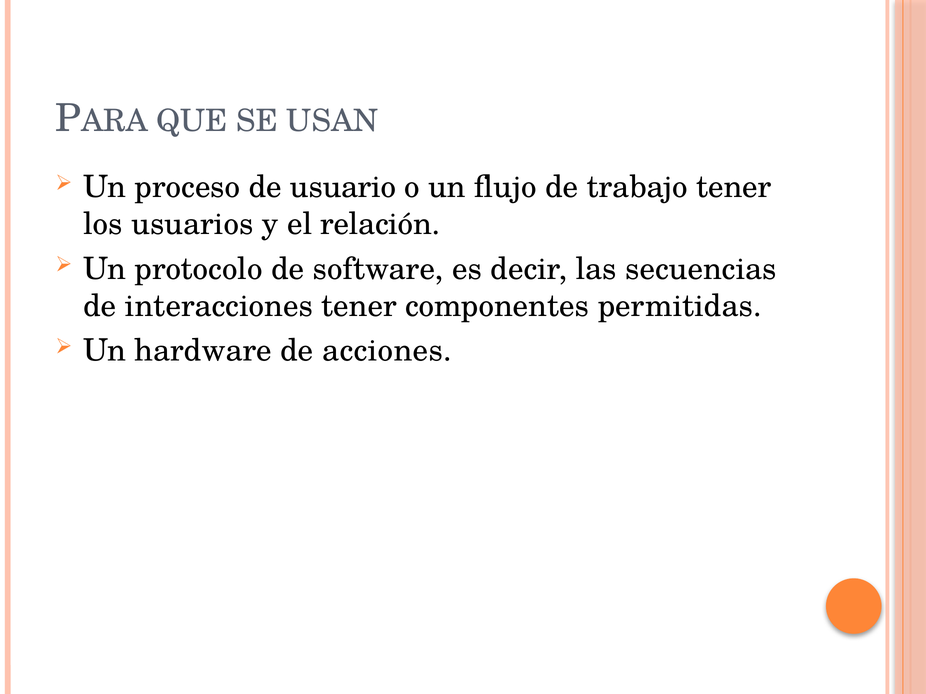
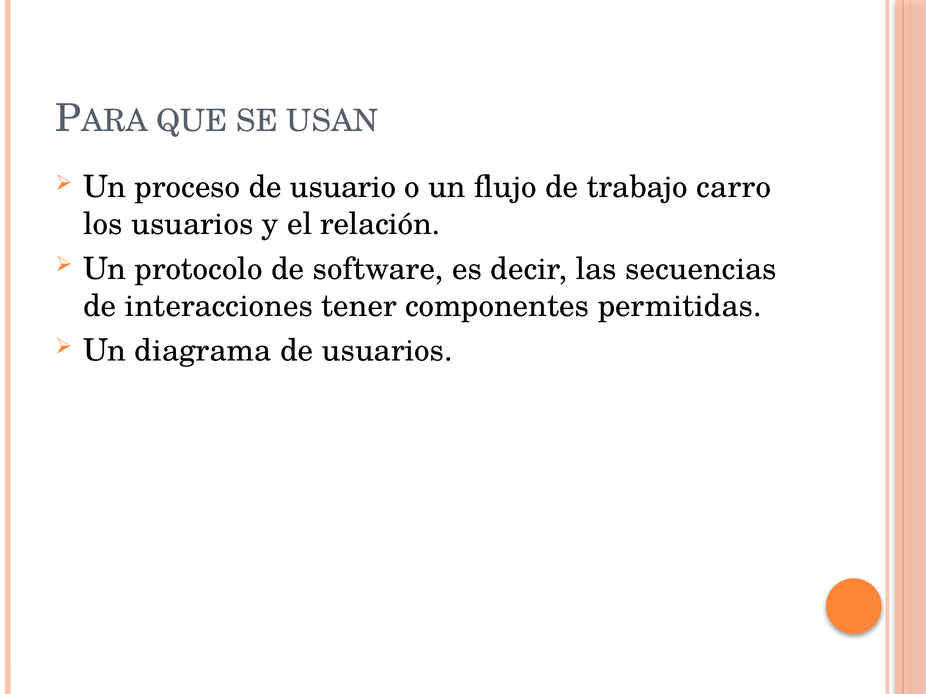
trabajo tener: tener -> carro
hardware: hardware -> diagrama
de acciones: acciones -> usuarios
